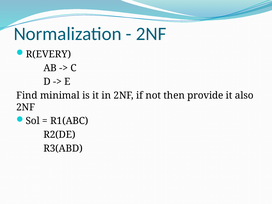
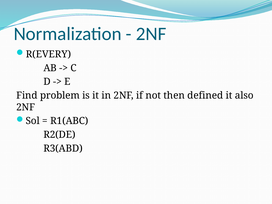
minimal: minimal -> problem
provide: provide -> defined
